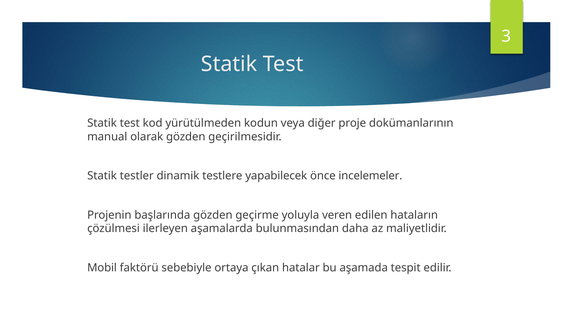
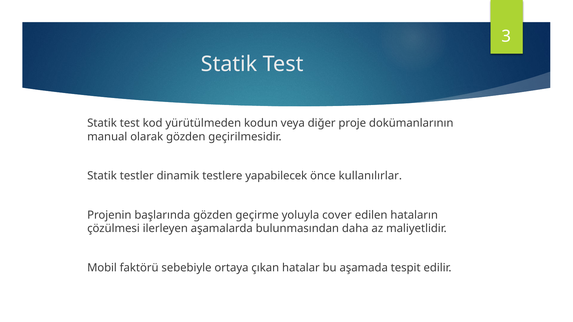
incelemeler: incelemeler -> kullanılırlar
veren: veren -> cover
